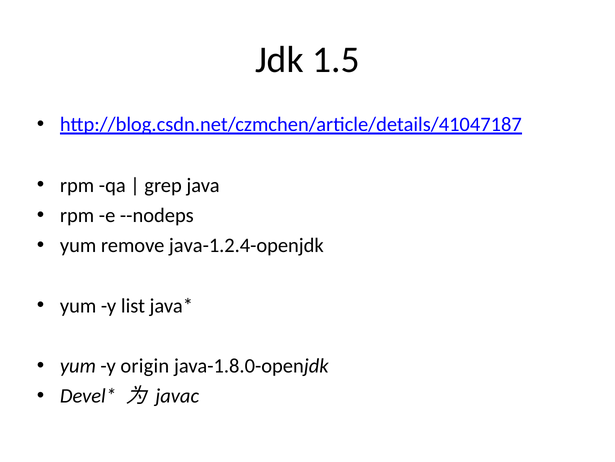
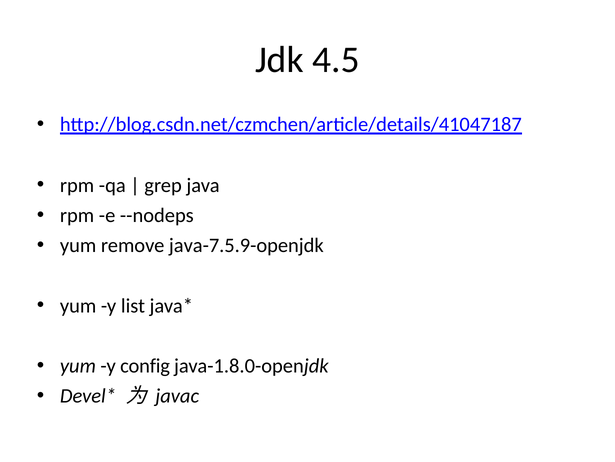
1.5: 1.5 -> 4.5
java-1.2.4-openjdk: java-1.2.4-openjdk -> java-7.5.9-openjdk
origin: origin -> config
